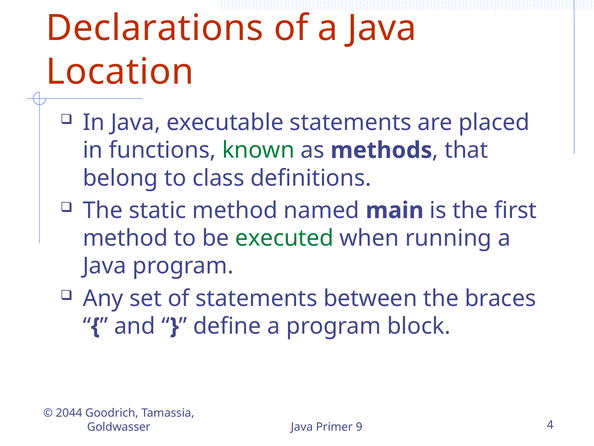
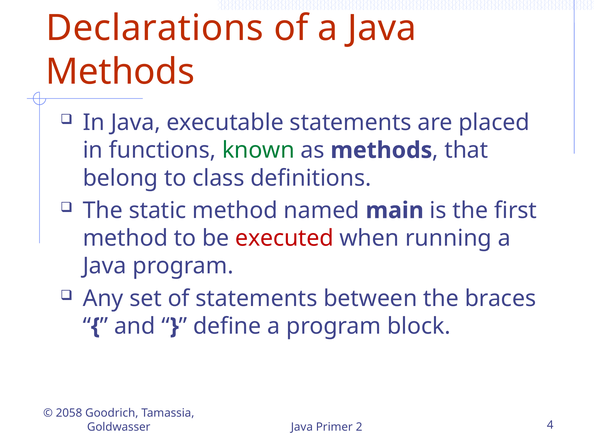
Location at (120, 72): Location -> Methods
executed colour: green -> red
2044: 2044 -> 2058
9: 9 -> 2
